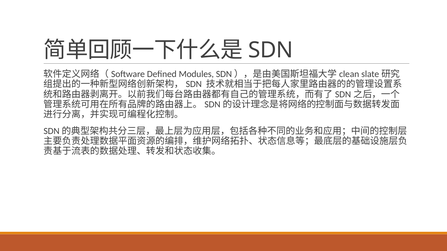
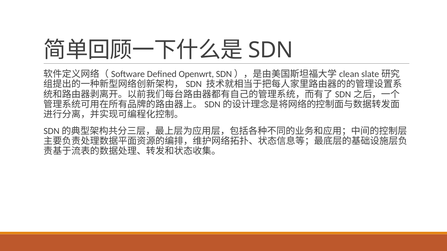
Modules: Modules -> Openwrt
